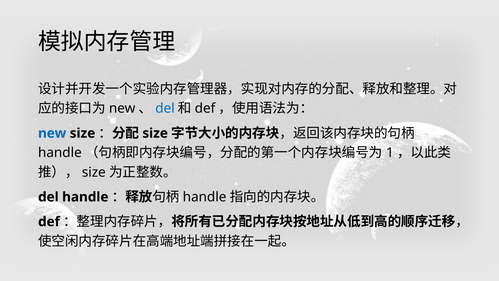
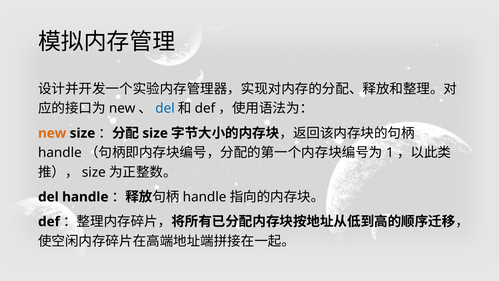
new at (52, 133) colour: blue -> orange
